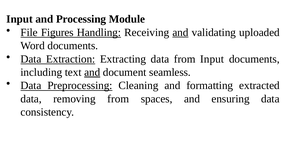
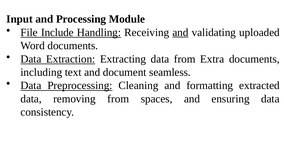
Figures: Figures -> Include
from Input: Input -> Extra
and at (92, 72) underline: present -> none
